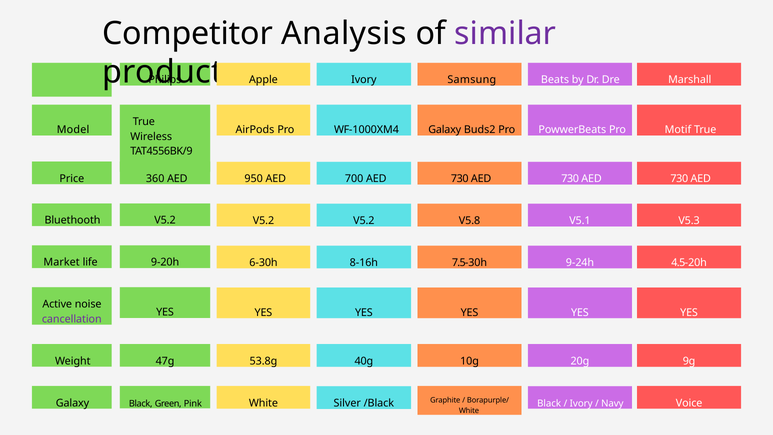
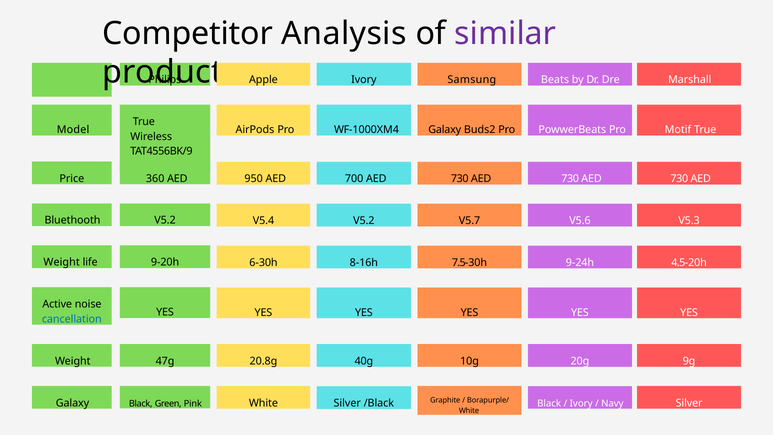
V5.2 at (263, 221): V5.2 -> V5.4
V5.8: V5.8 -> V5.7
V5.1: V5.1 -> V5.6
Market at (62, 262): Market -> Weight
cancellation colour: purple -> blue
53.8g: 53.8g -> 20.8g
Voice at (689, 403): Voice -> Silver
